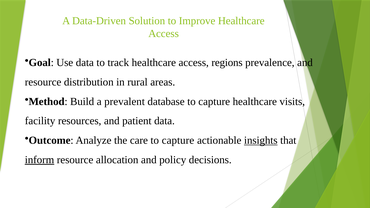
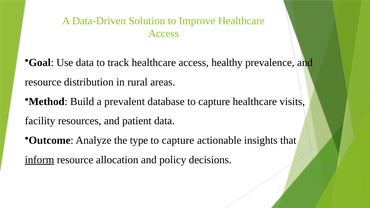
regions: regions -> healthy
care: care -> type
insights underline: present -> none
